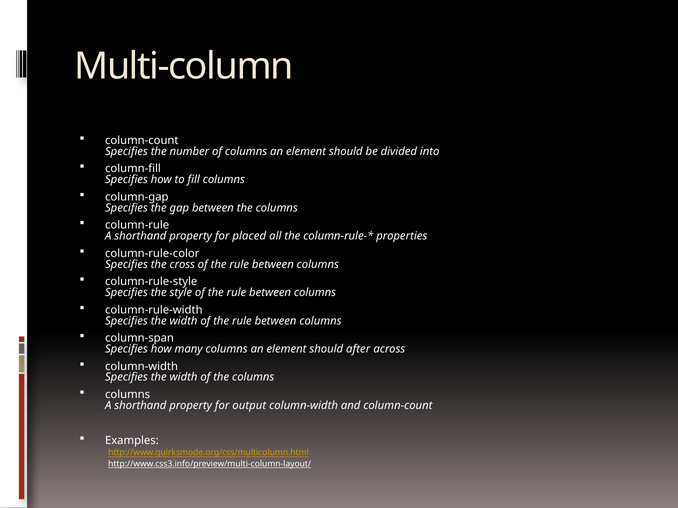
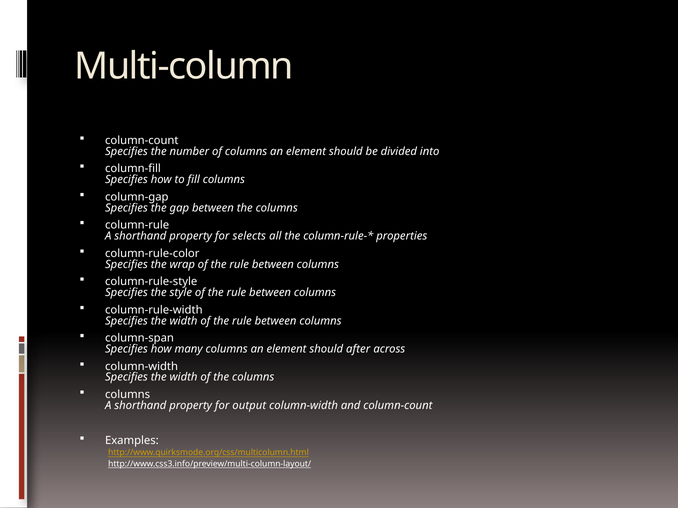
placed: placed -> selects
cross: cross -> wrap
